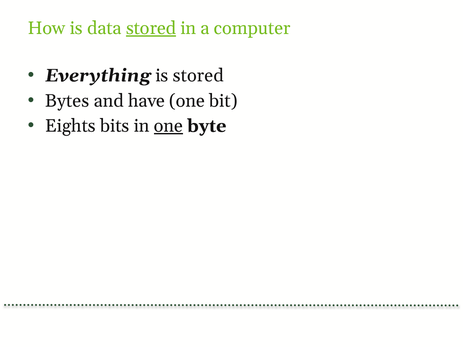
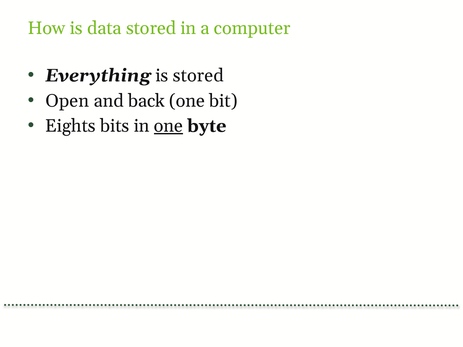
stored at (151, 28) underline: present -> none
Bytes: Bytes -> Open
have: have -> back
